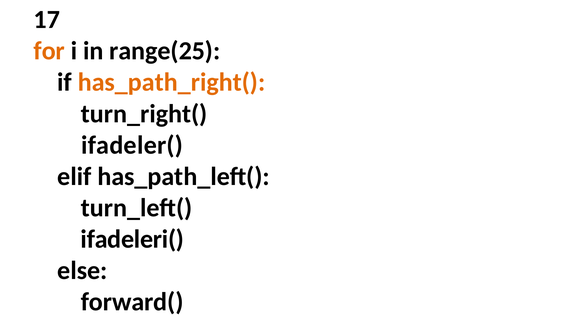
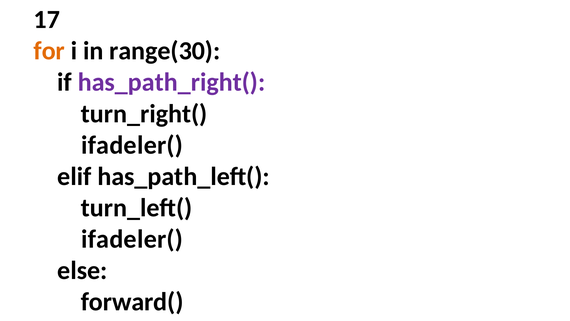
range(25: range(25 -> range(30
has_path_right( colour: orange -> purple
ifadeleri( at (132, 239): ifadeleri( -> ifadeler(
